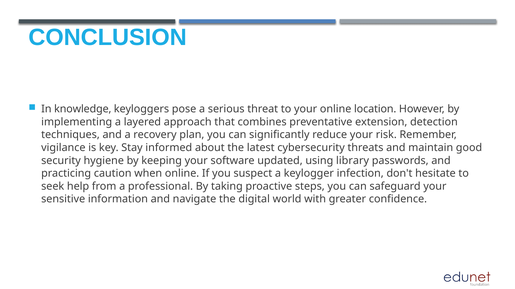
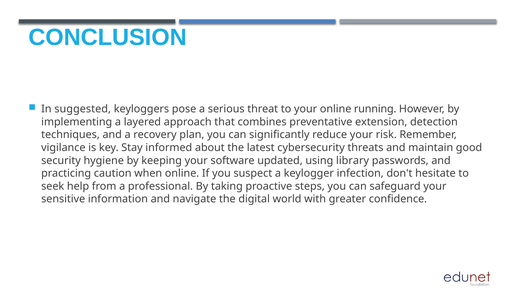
knowledge: knowledge -> suggested
location: location -> running
